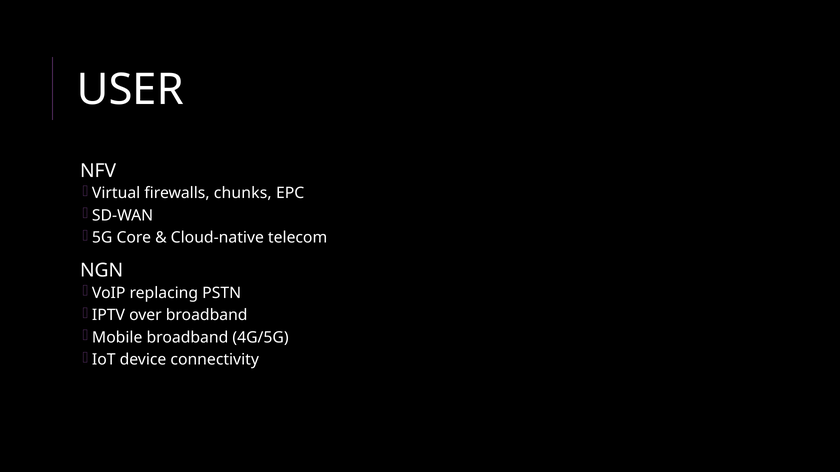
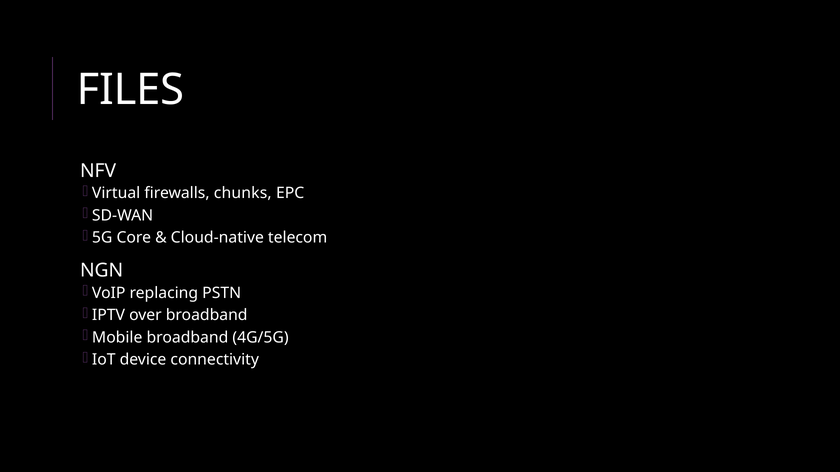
USER: USER -> FILES
